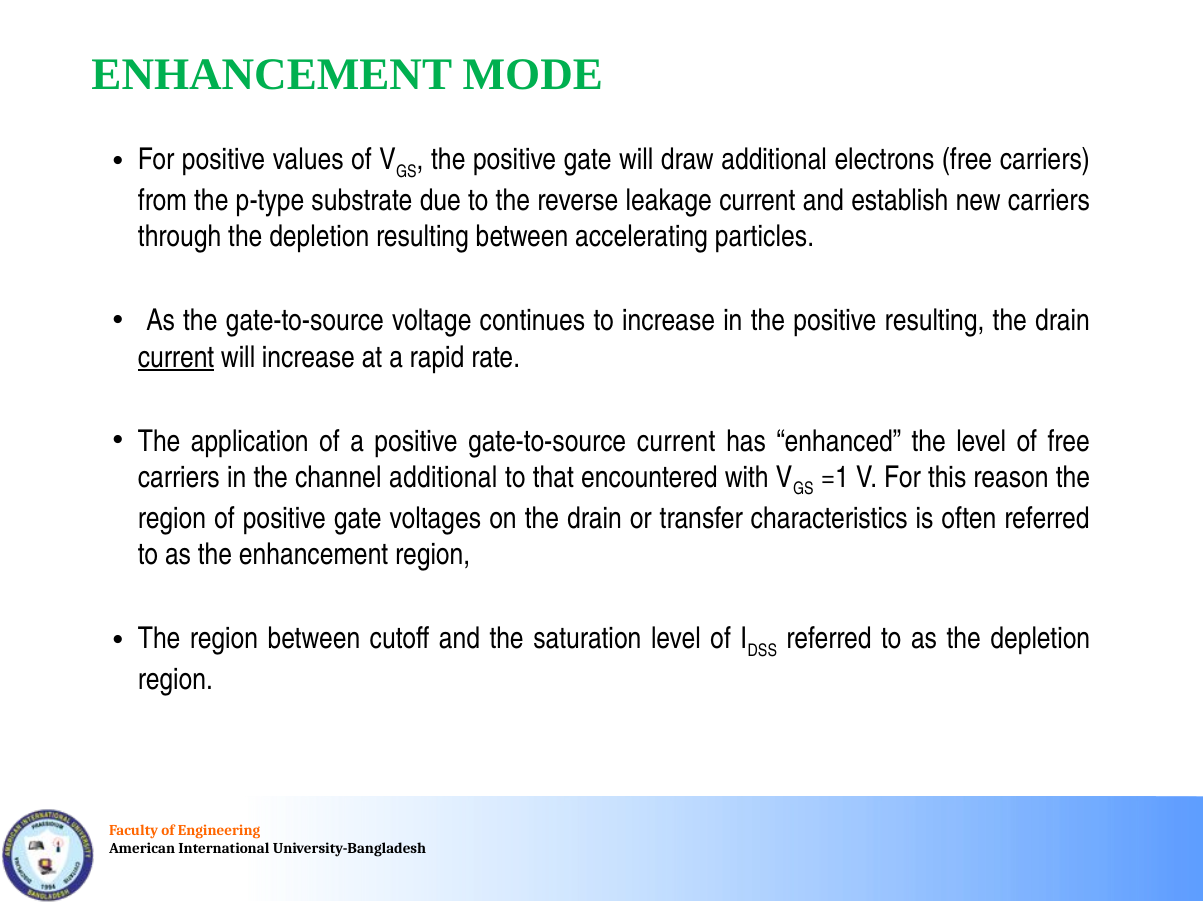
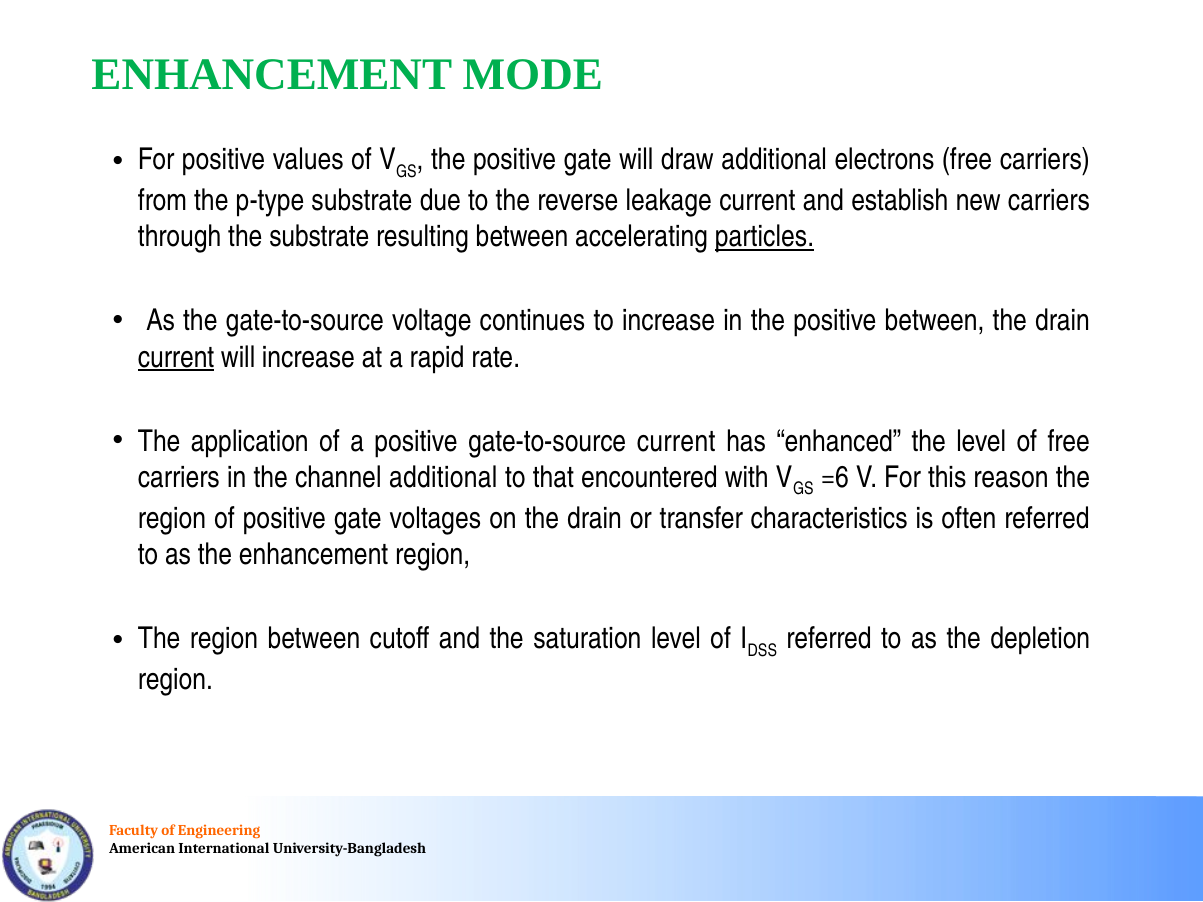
through the depletion: depletion -> substrate
particles underline: none -> present
positive resulting: resulting -> between
=1: =1 -> =6
